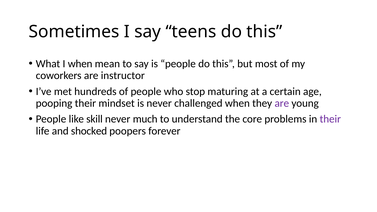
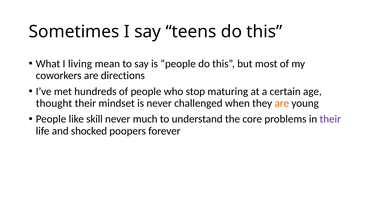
I when: when -> living
instructor: instructor -> directions
pooping: pooping -> thought
are at (282, 103) colour: purple -> orange
